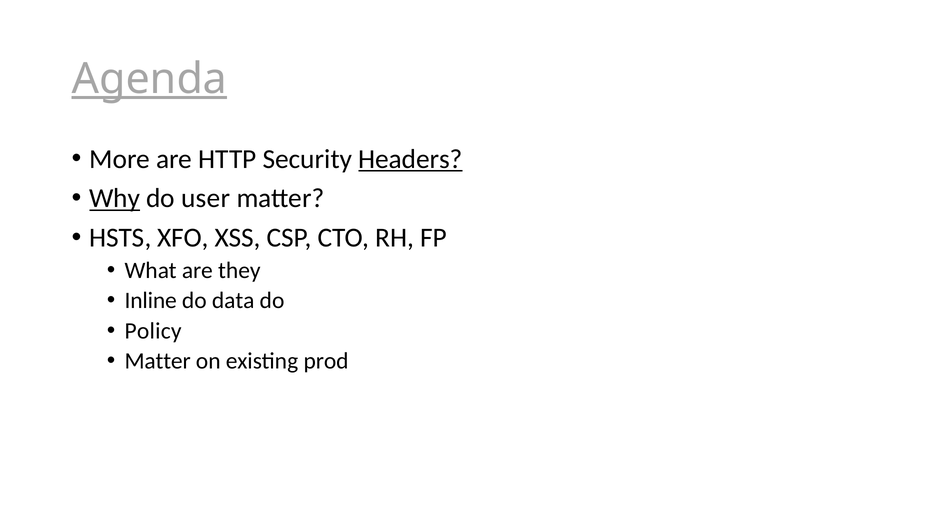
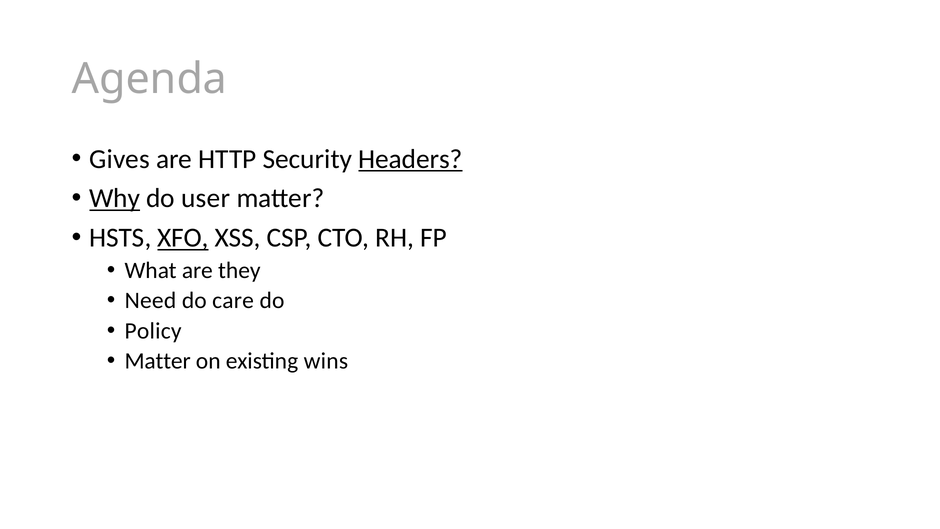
Agenda underline: present -> none
More: More -> Gives
XFO underline: none -> present
Inline: Inline -> Need
data: data -> care
prod: prod -> wins
